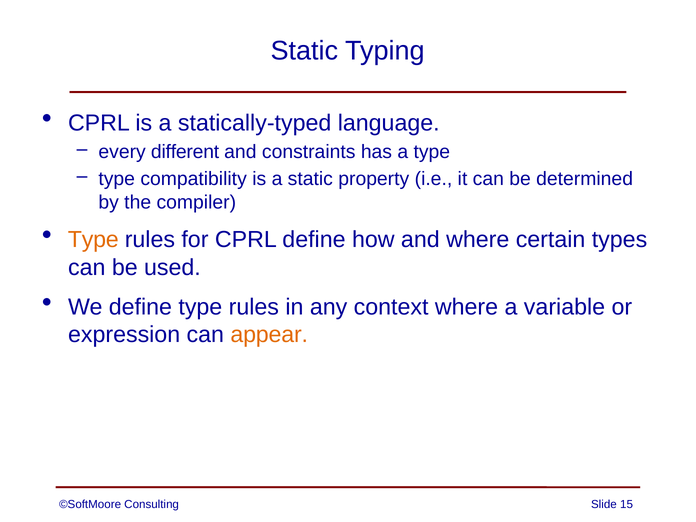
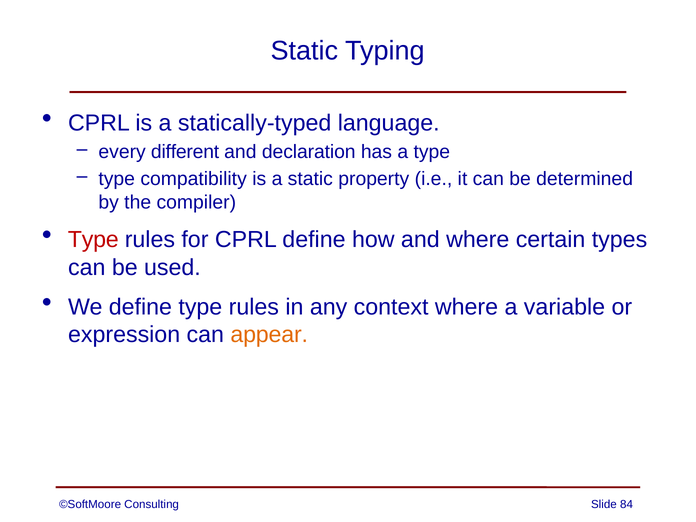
constraints: constraints -> declaration
Type at (93, 240) colour: orange -> red
15: 15 -> 84
